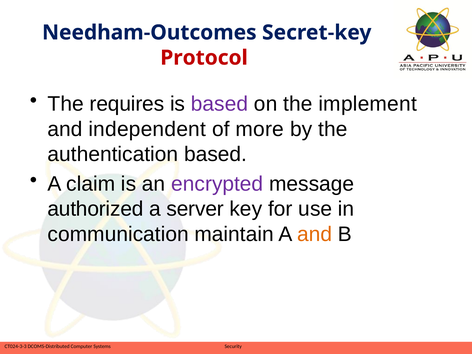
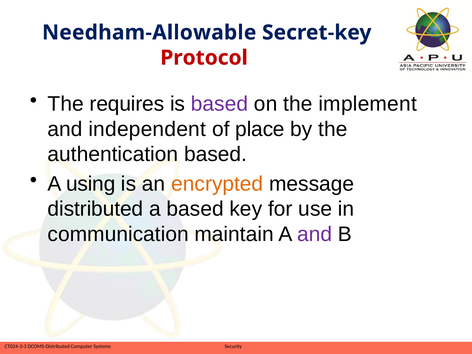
Needham-Outcomes: Needham-Outcomes -> Needham-Allowable
more: more -> place
claim: claim -> using
encrypted colour: purple -> orange
authorized: authorized -> distributed
a server: server -> based
and at (315, 234) colour: orange -> purple
